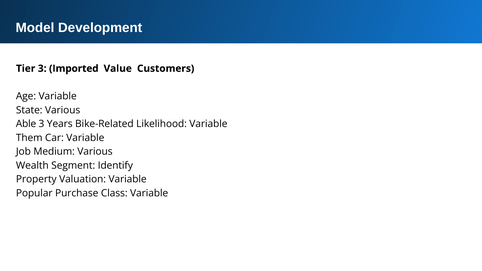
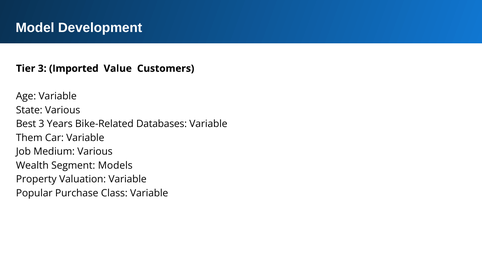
Able: Able -> Best
Likelihood: Likelihood -> Databases
Identify: Identify -> Models
